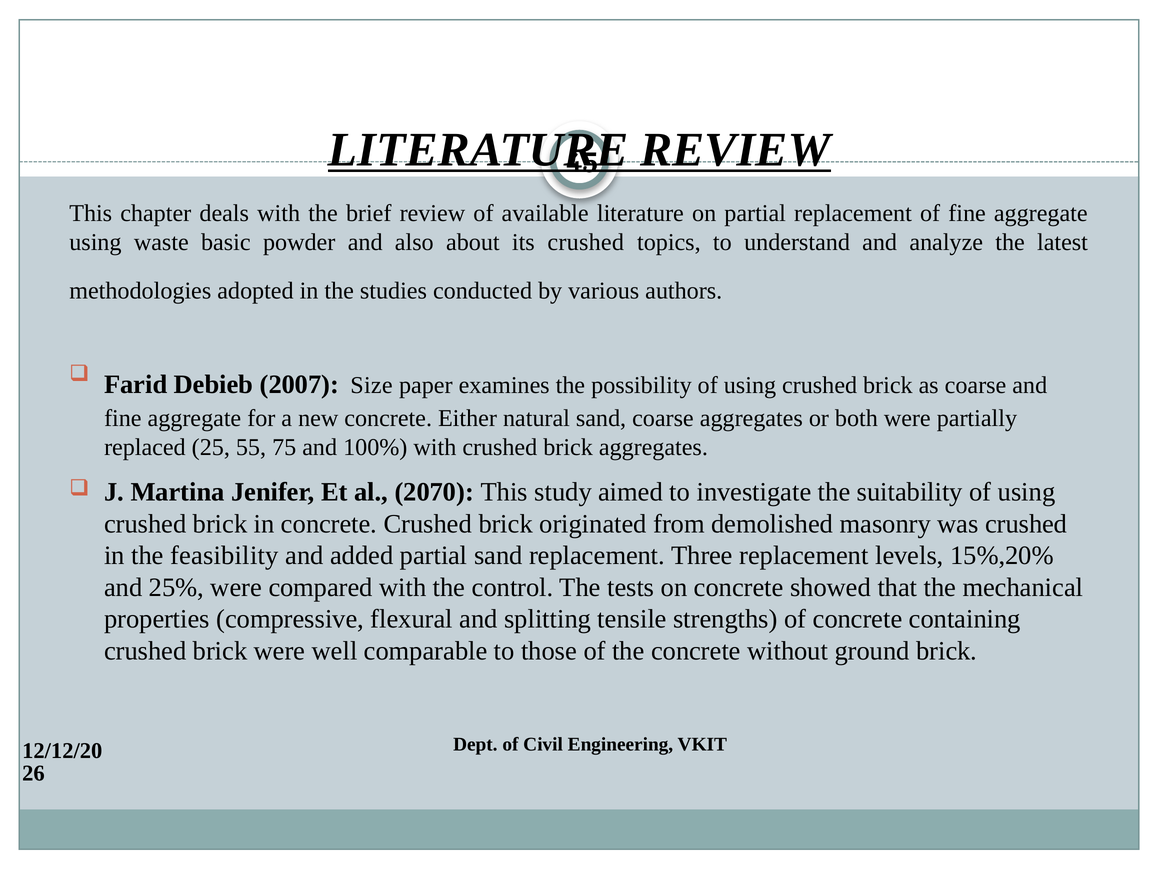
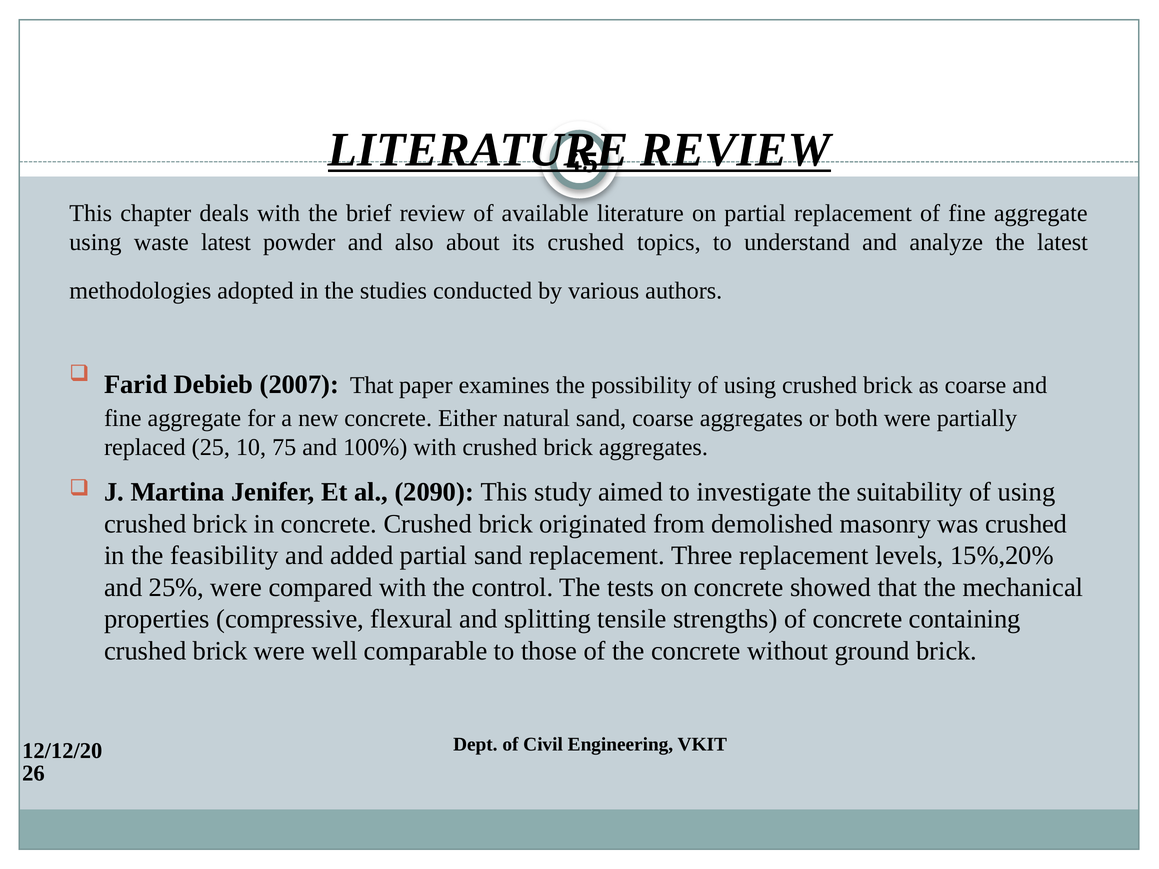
waste basic: basic -> latest
2007 Size: Size -> That
55: 55 -> 10
2070: 2070 -> 2090
